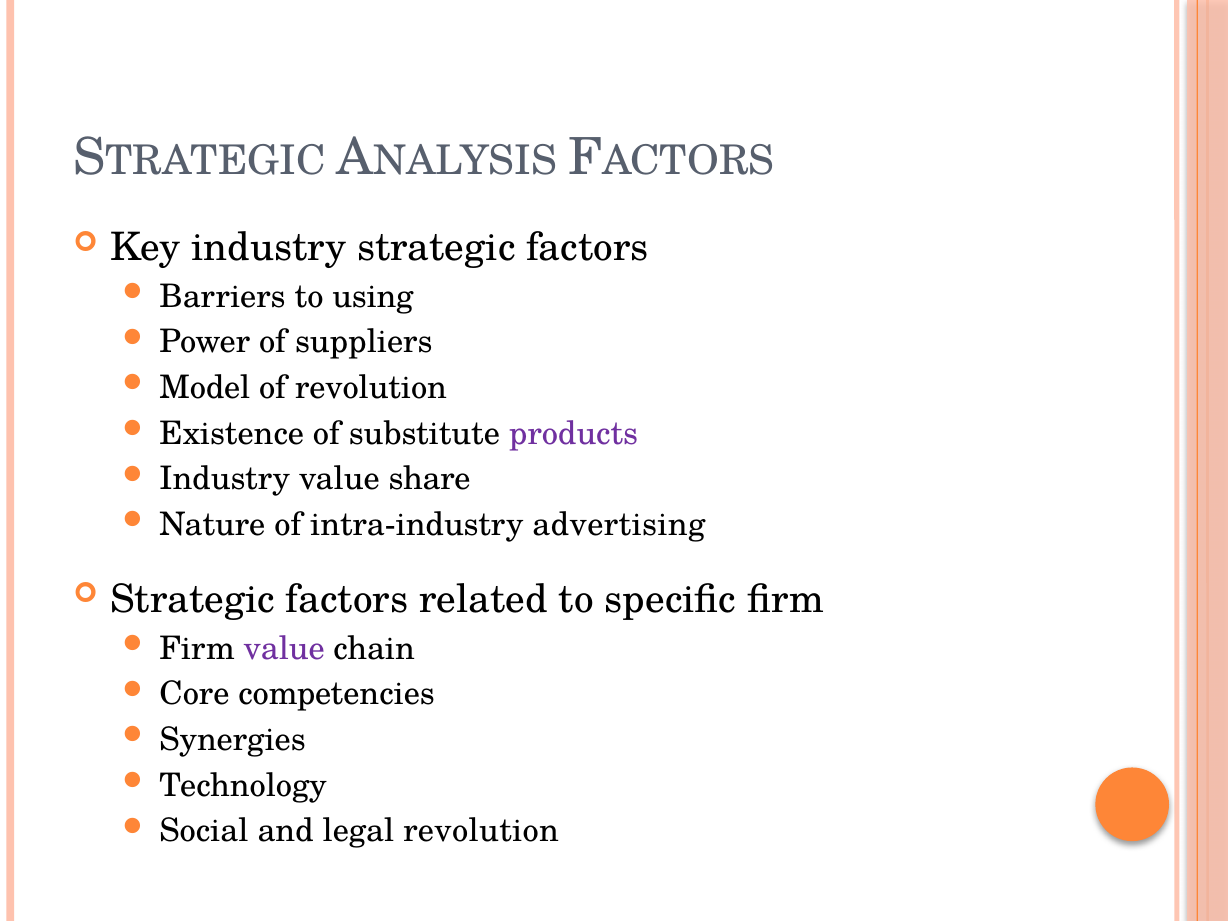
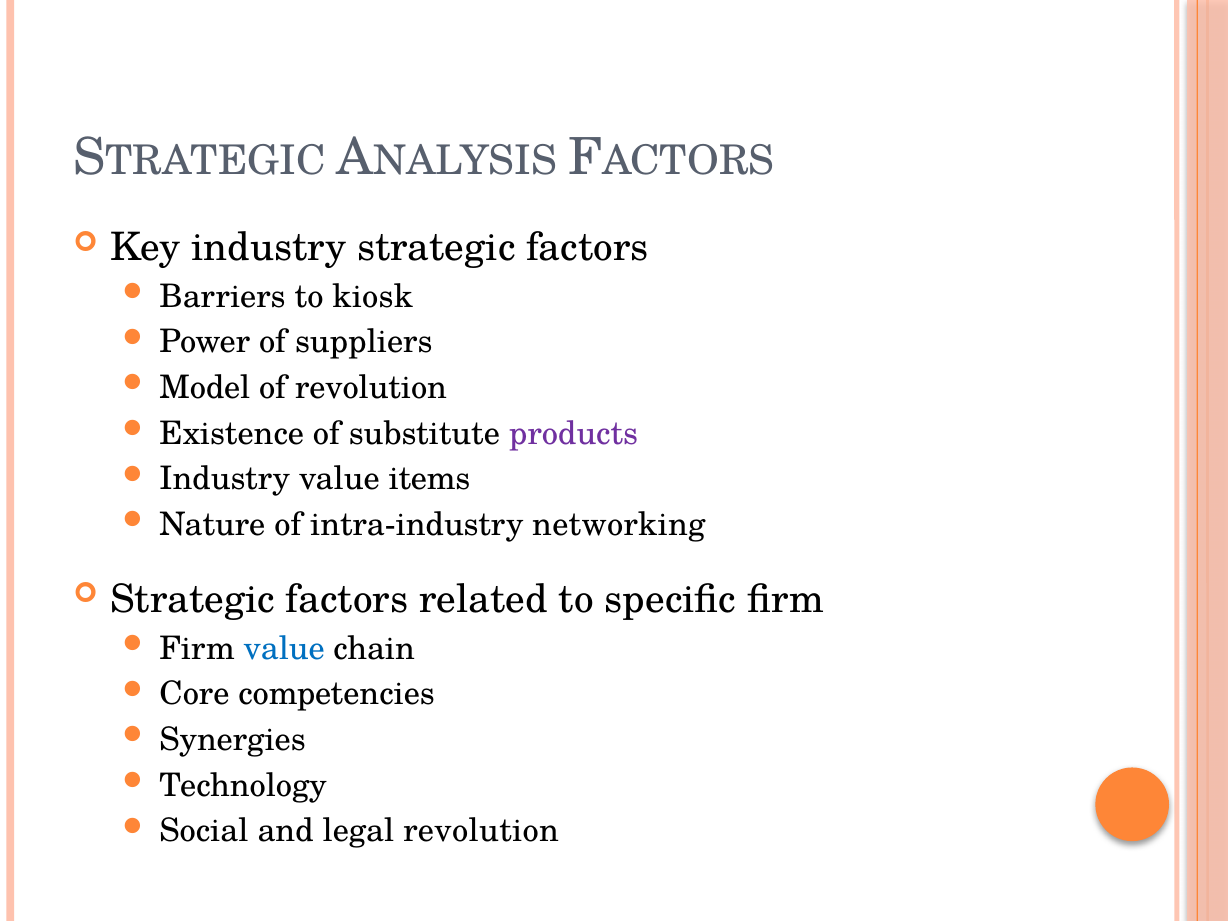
using: using -> kiosk
share: share -> items
advertising: advertising -> networking
value at (284, 648) colour: purple -> blue
